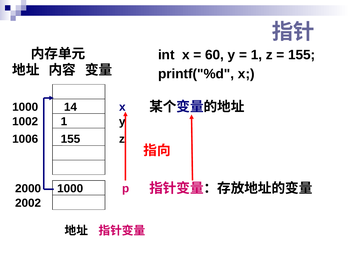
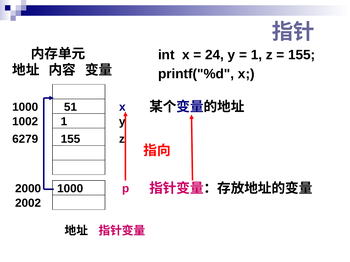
60: 60 -> 24
14: 14 -> 51
1006: 1006 -> 6279
